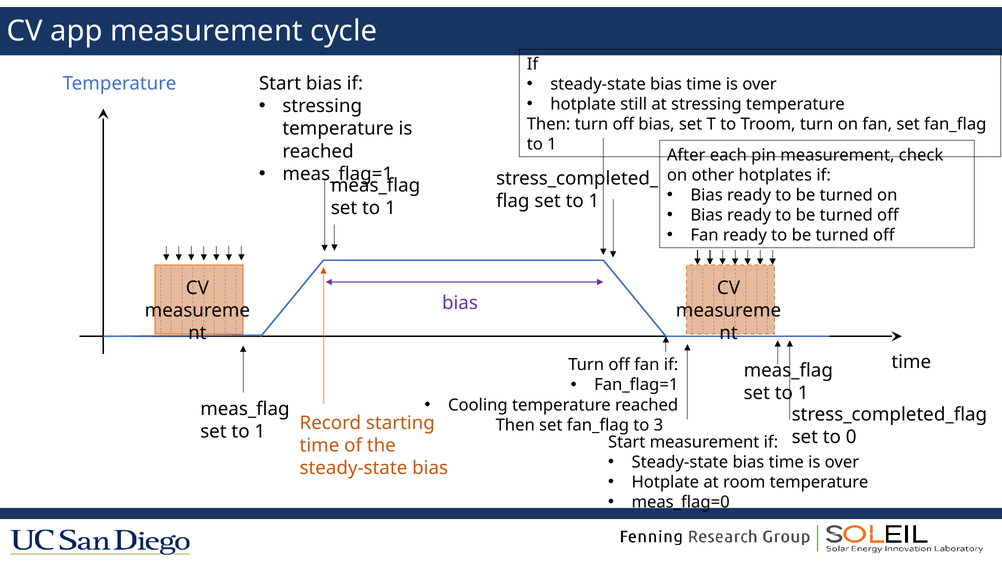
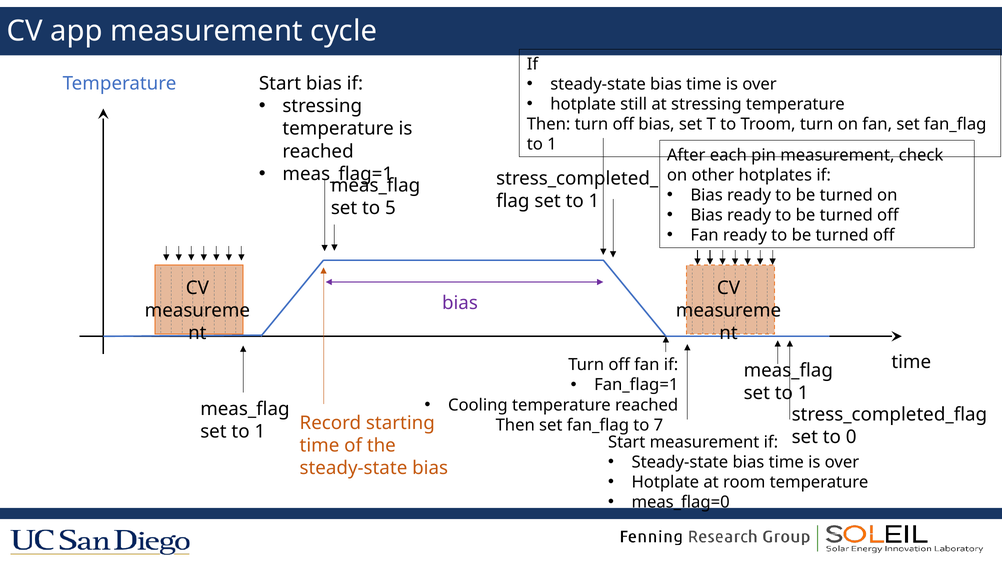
1 at (390, 208): 1 -> 5
3: 3 -> 7
